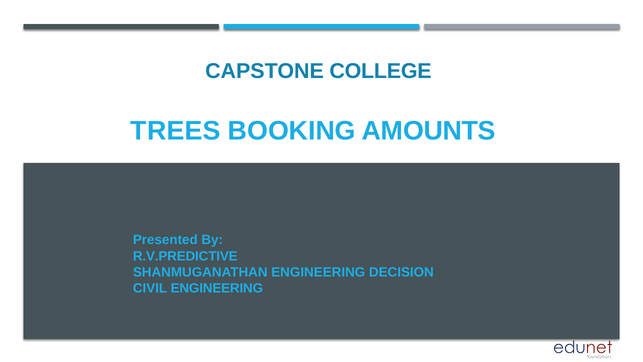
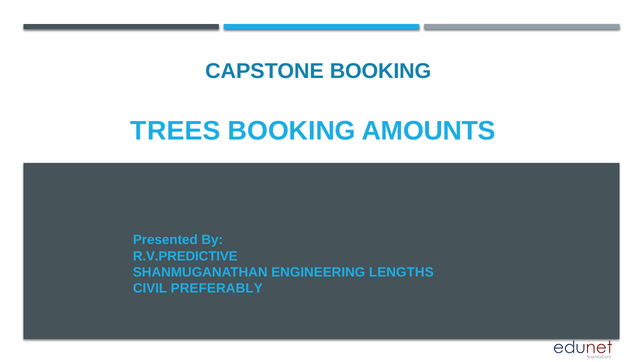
CAPSTONE COLLEGE: COLLEGE -> BOOKING
DECISION: DECISION -> LENGTHS
CIVIL ENGINEERING: ENGINEERING -> PREFERABLY
